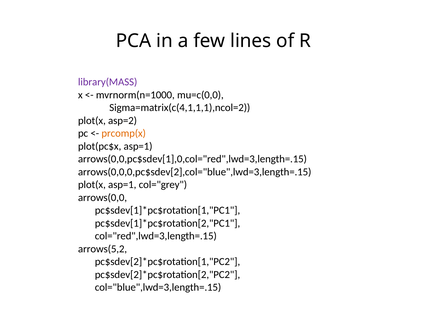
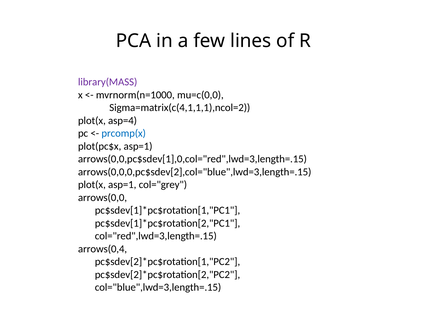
asp=2: asp=2 -> asp=4
prcomp(x colour: orange -> blue
arrows(5,2: arrows(5,2 -> arrows(0,4
